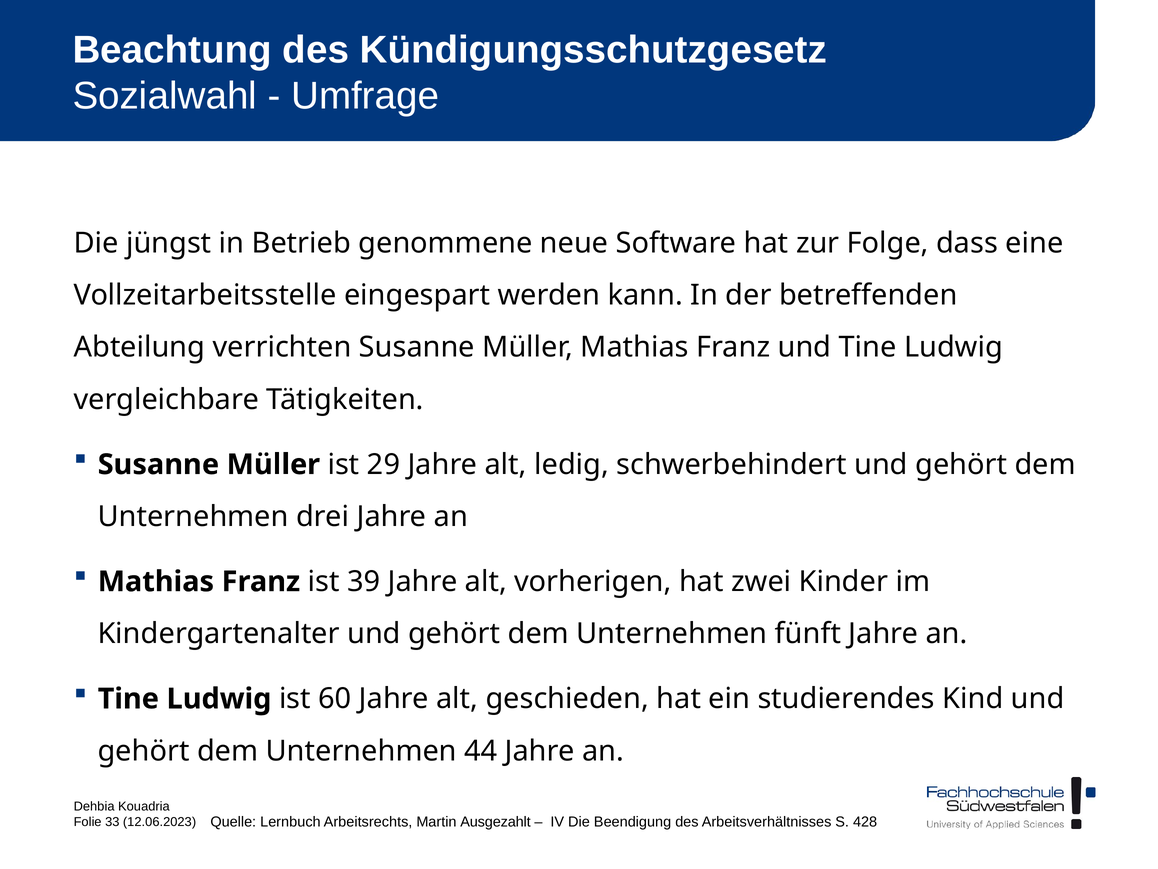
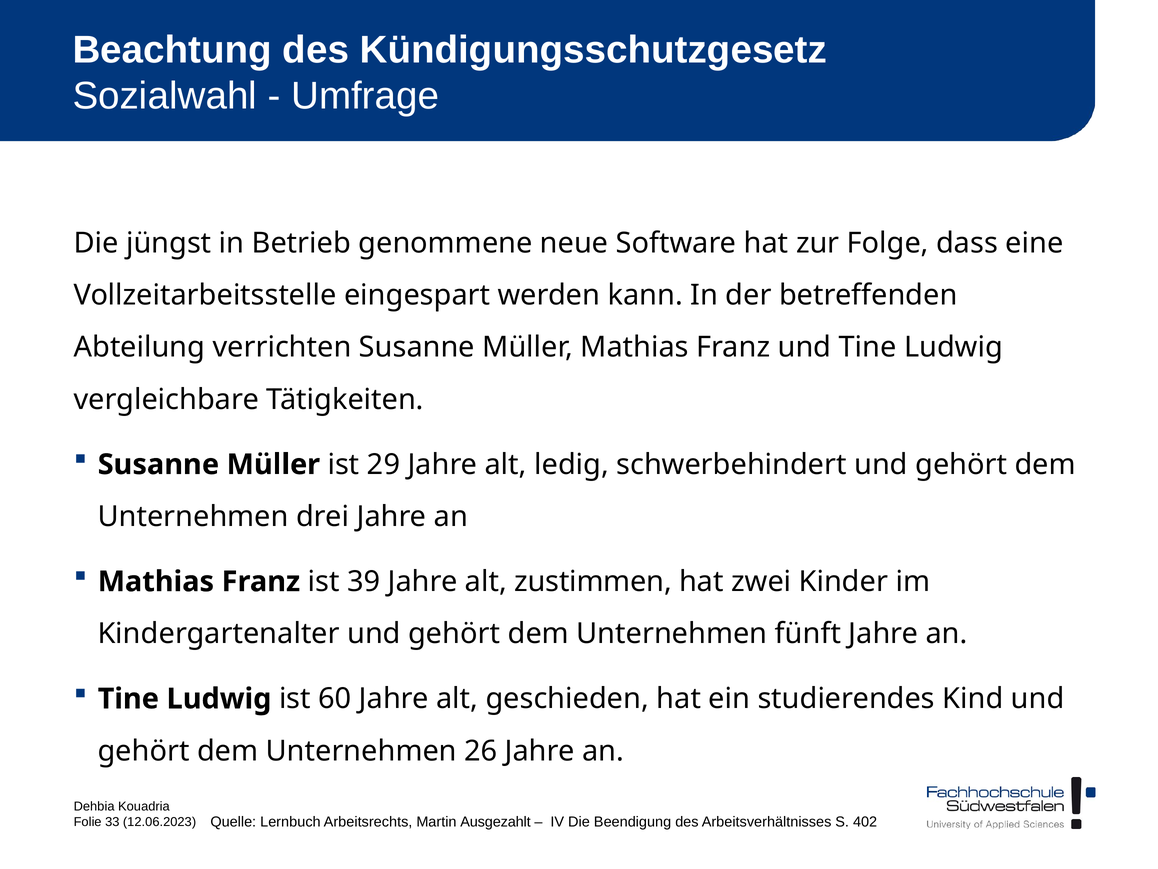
vorherigen: vorherigen -> zustimmen
44: 44 -> 26
428: 428 -> 402
